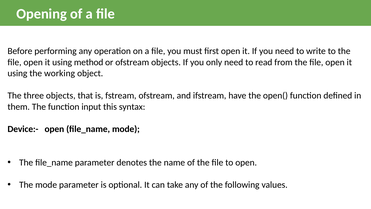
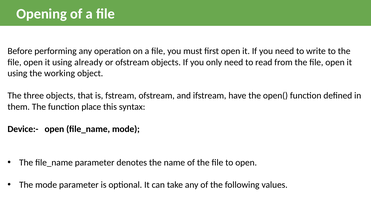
method: method -> already
input: input -> place
